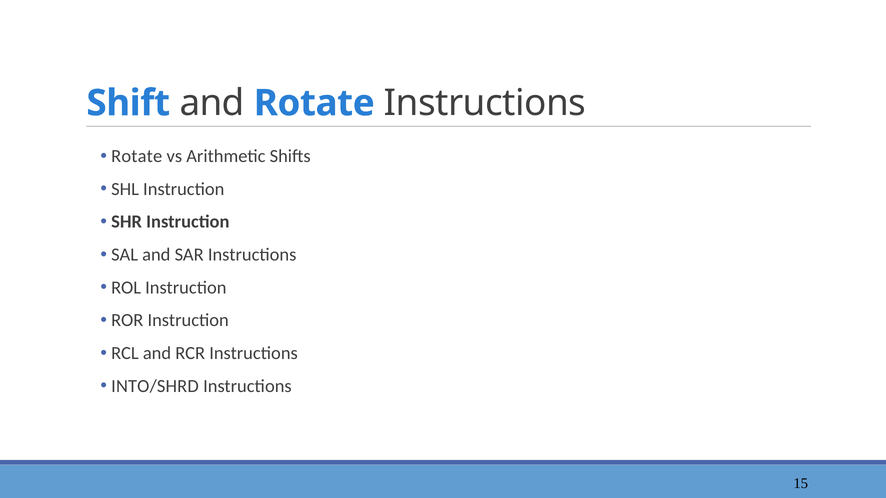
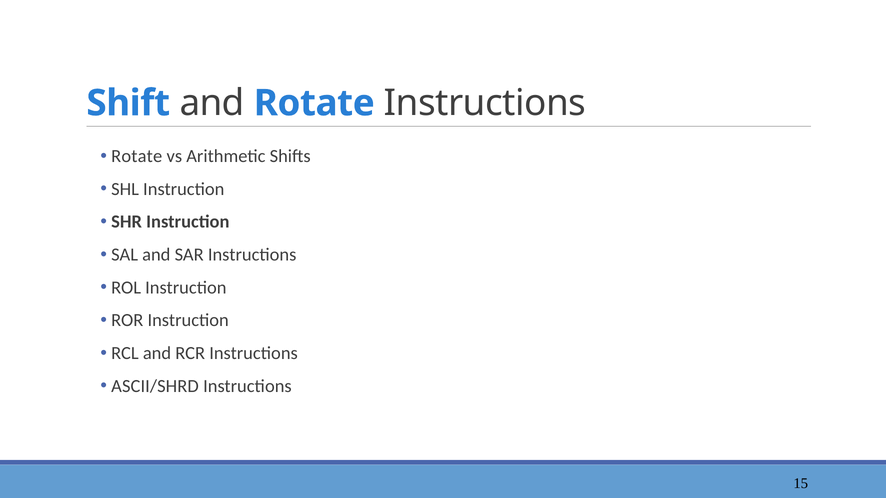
INTO/SHRD: INTO/SHRD -> ASCII/SHRD
